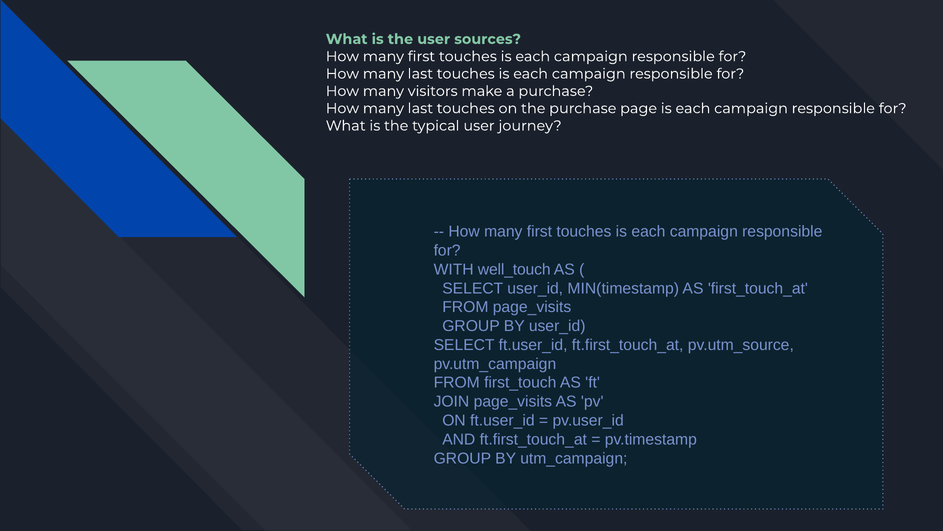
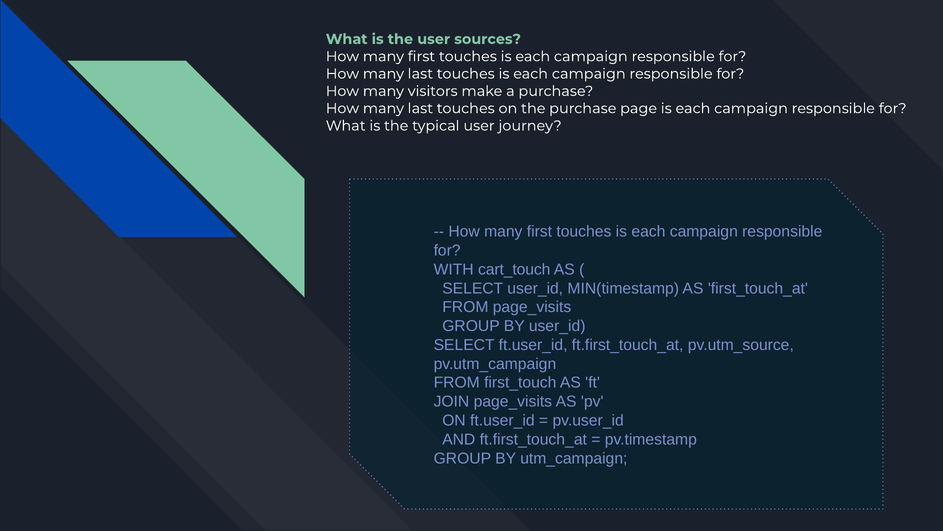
well_touch: well_touch -> cart_touch
